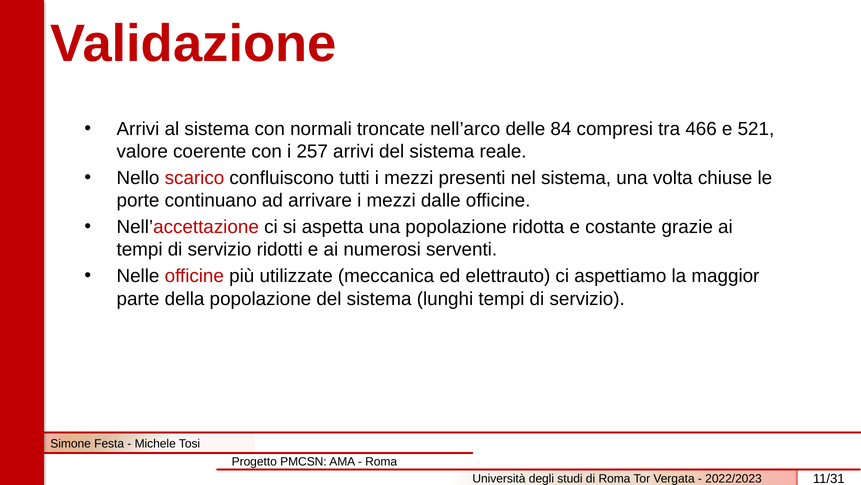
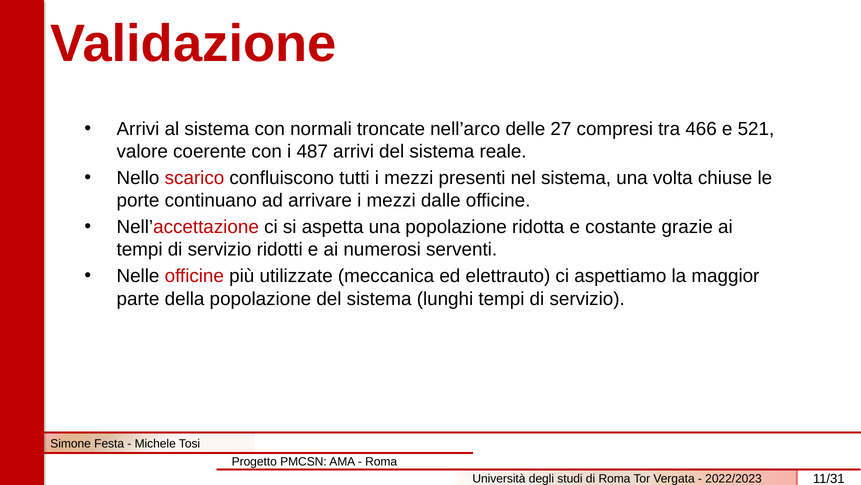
84: 84 -> 27
257: 257 -> 487
